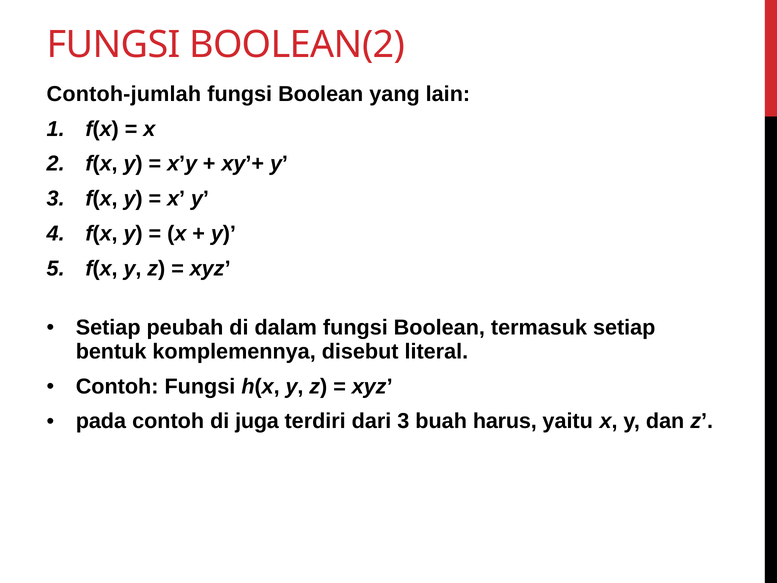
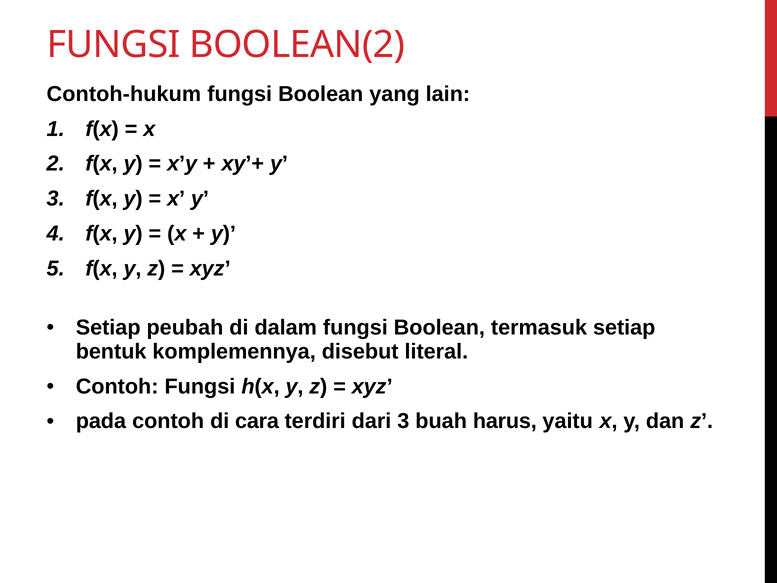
Contoh-jumlah: Contoh-jumlah -> Contoh-hukum
juga: juga -> cara
